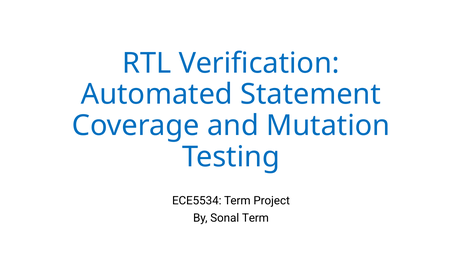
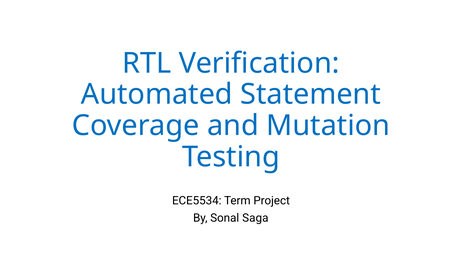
Sonal Term: Term -> Saga
